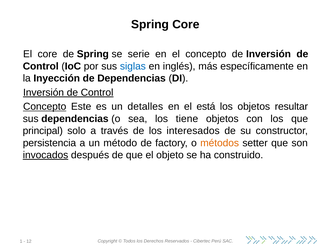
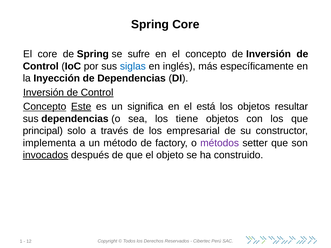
serie: serie -> sufre
Este underline: none -> present
detalles: detalles -> significa
interesados: interesados -> empresarial
persistencia: persistencia -> implementa
métodos colour: orange -> purple
